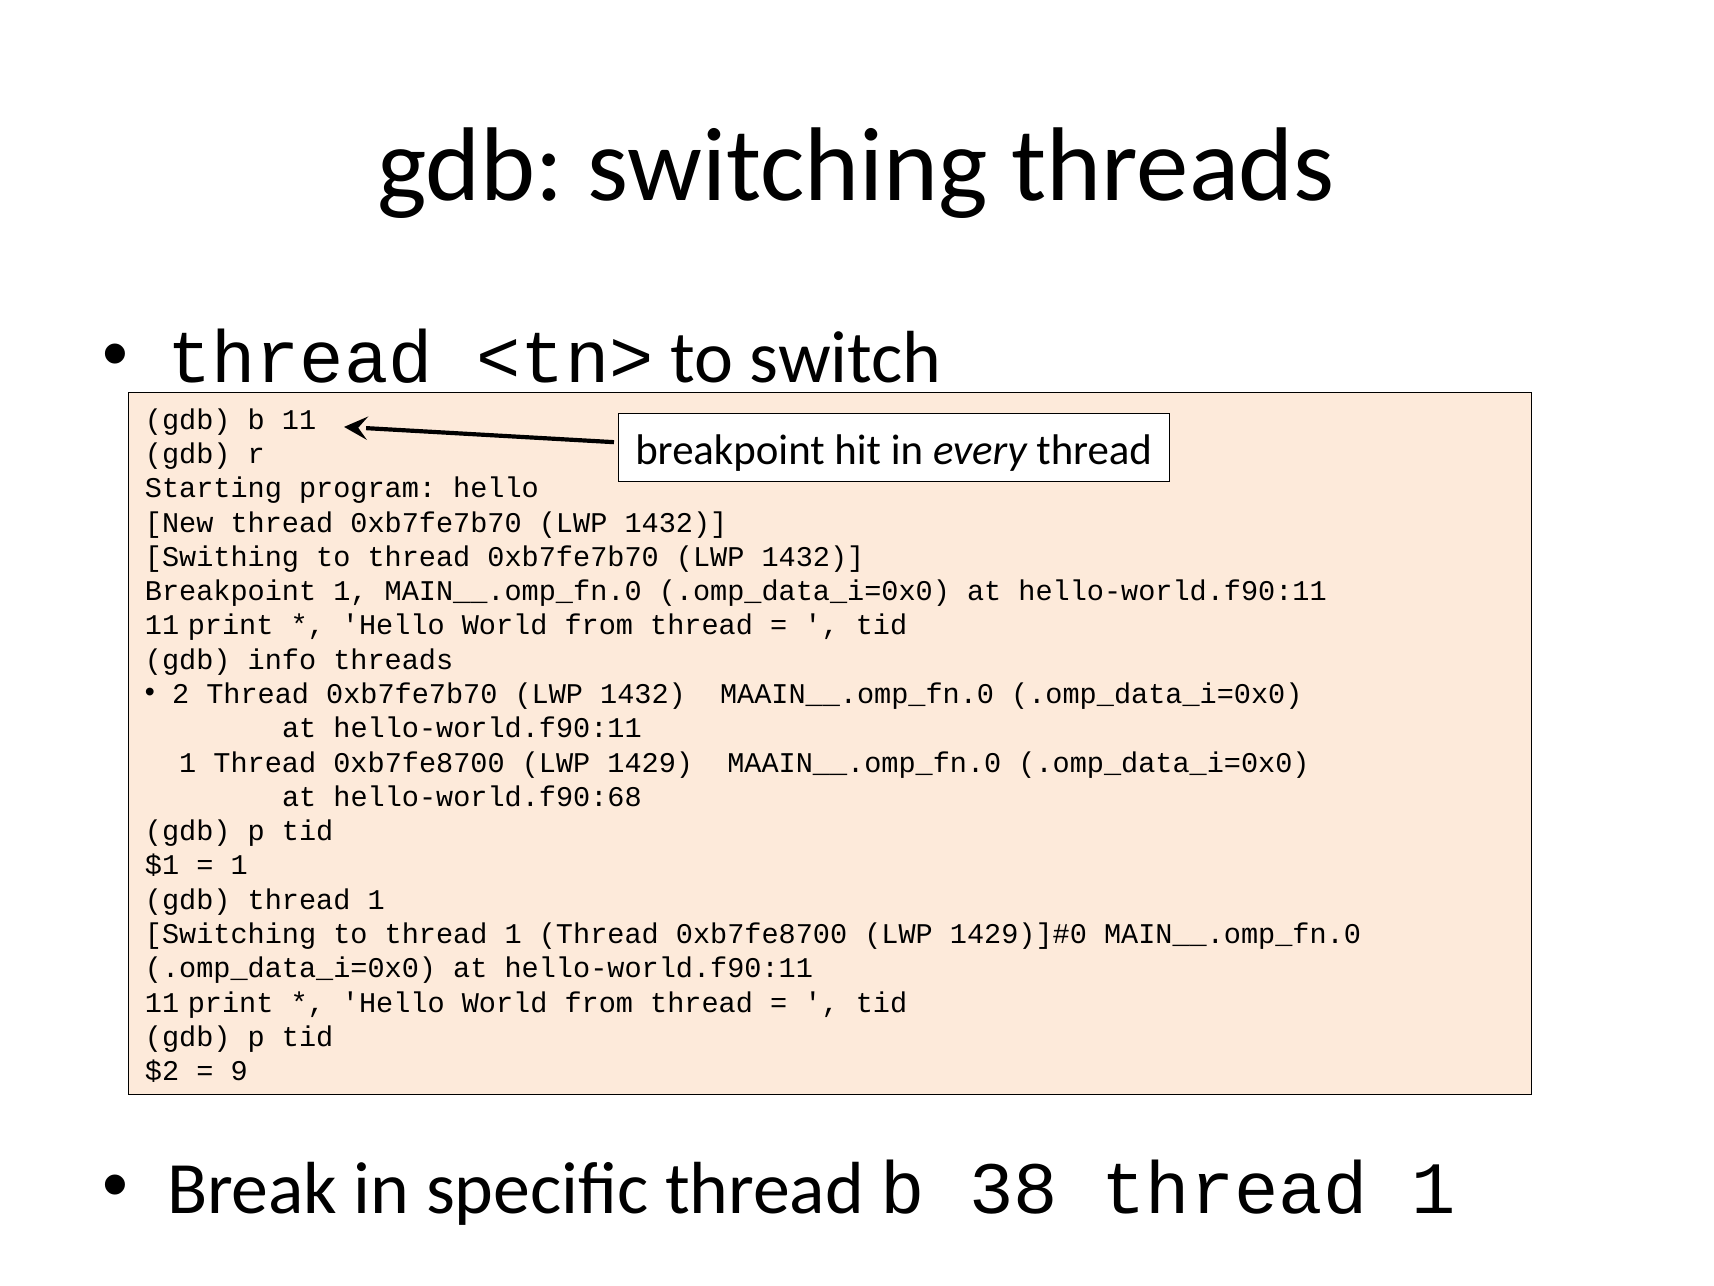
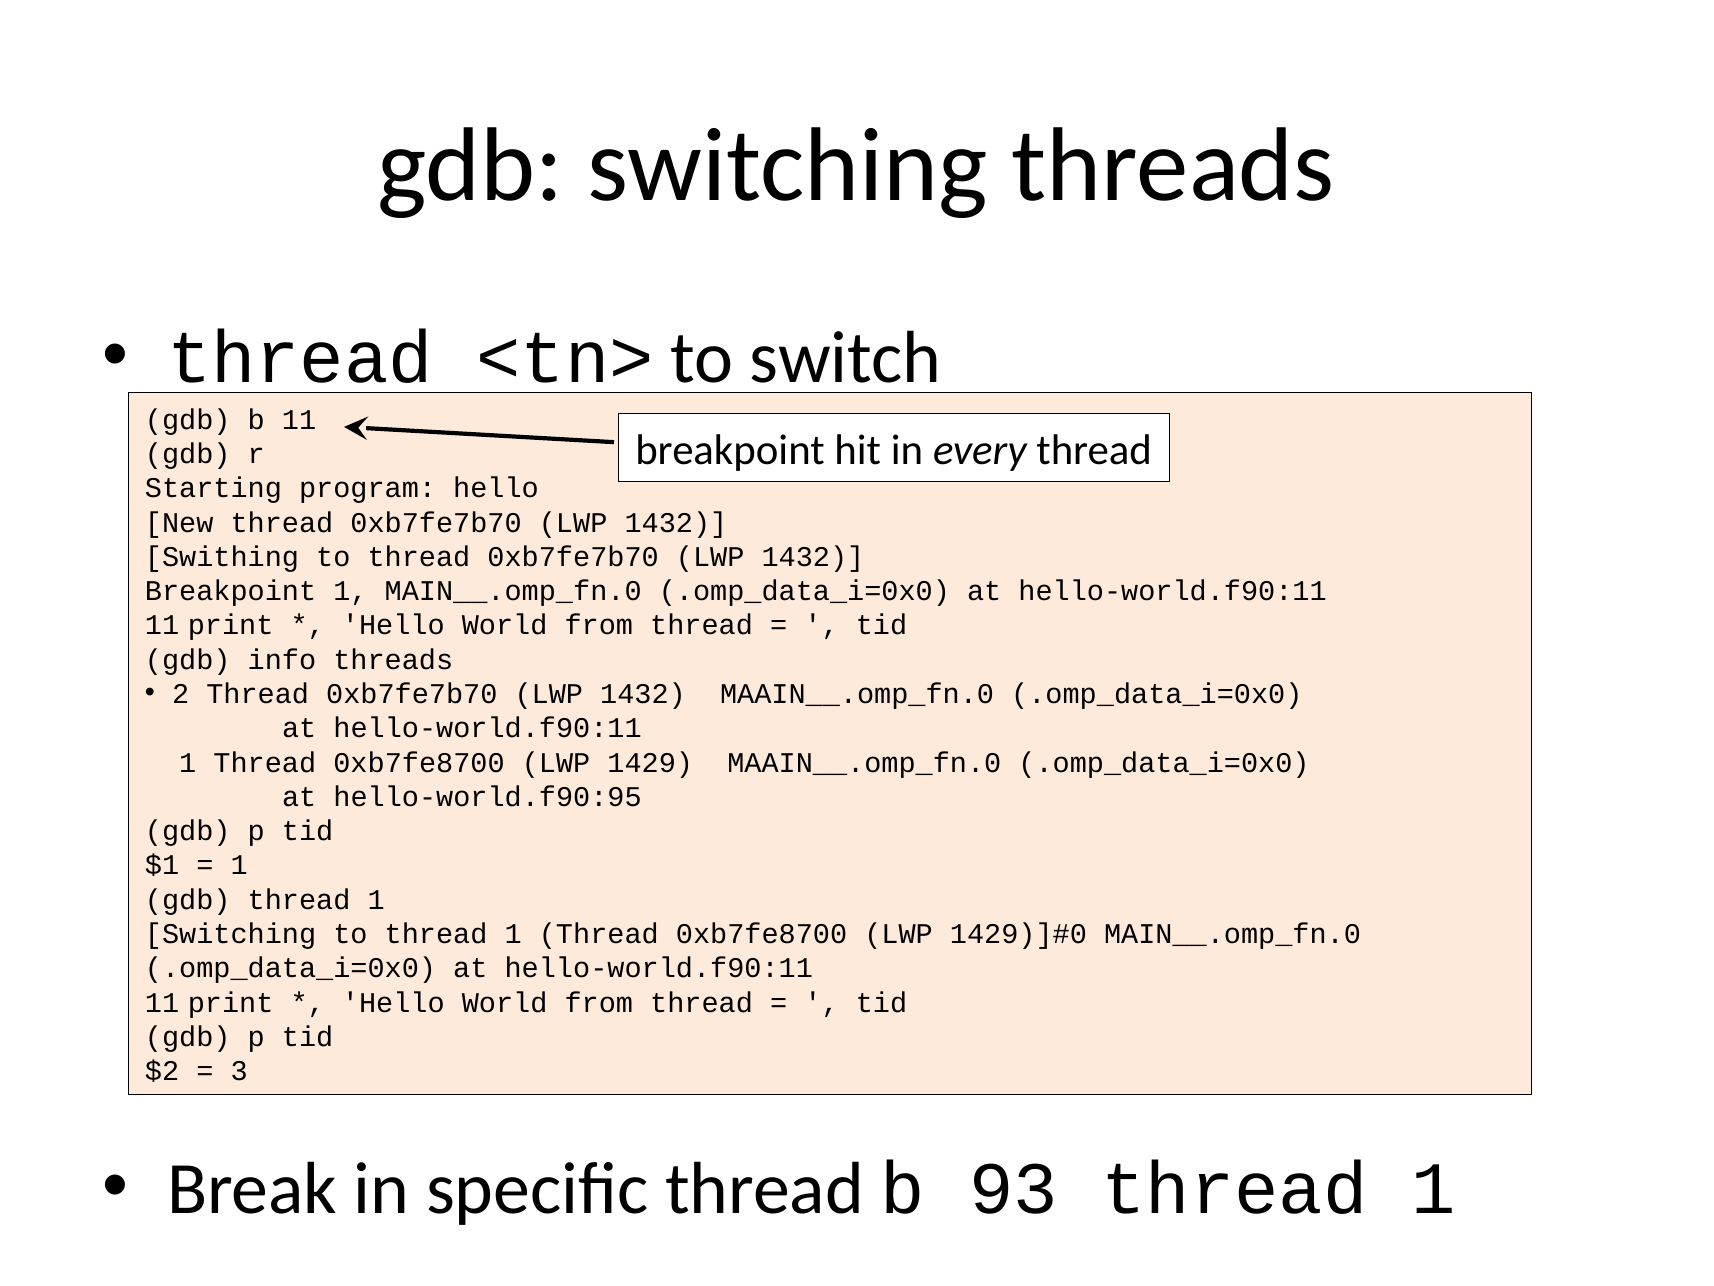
hello-world.f90:68: hello-world.f90:68 -> hello-world.f90:95
9: 9 -> 3
38: 38 -> 93
